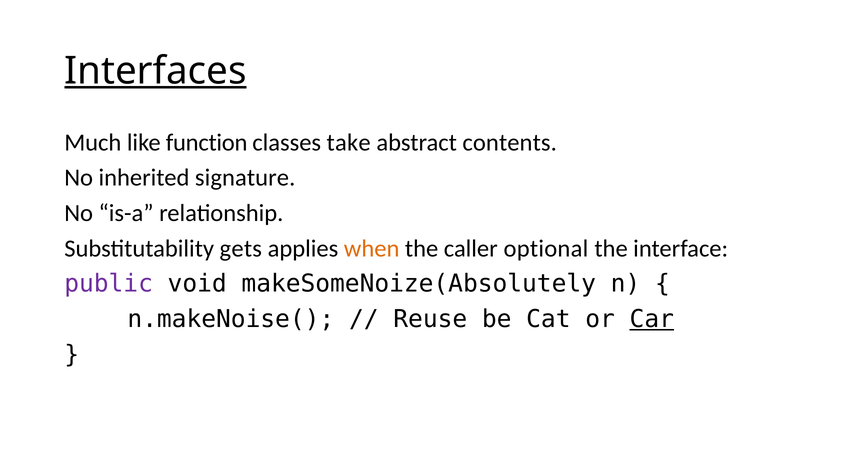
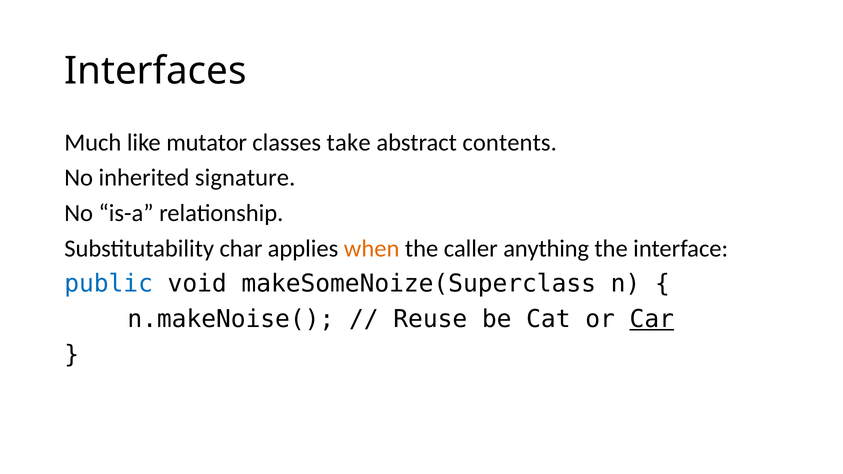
Interfaces underline: present -> none
function: function -> mutator
gets: gets -> char
optional: optional -> anything
public colour: purple -> blue
makeSomeNoize(Absolutely: makeSomeNoize(Absolutely -> makeSomeNoize(Superclass
